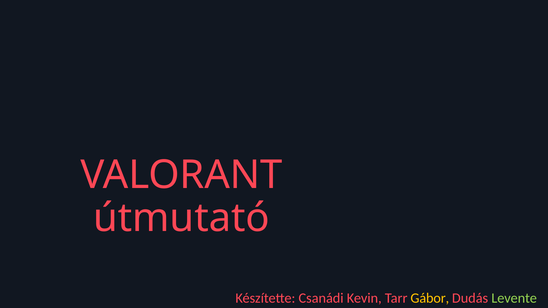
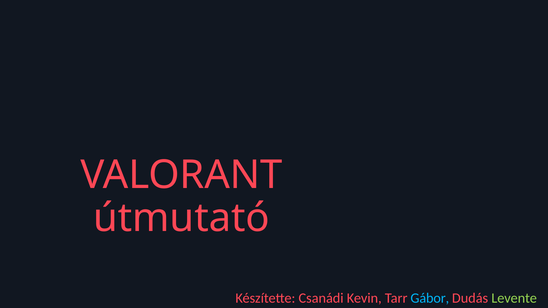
Gábor colour: yellow -> light blue
